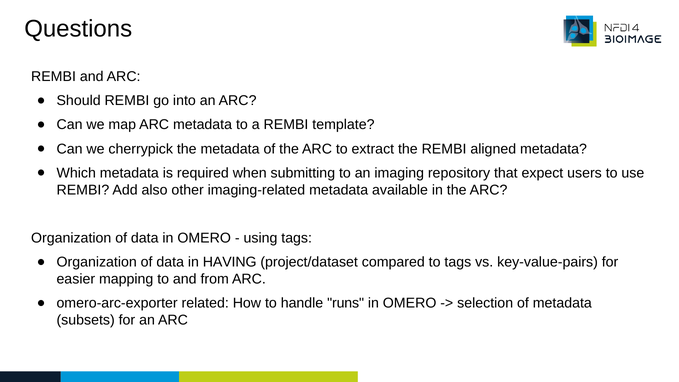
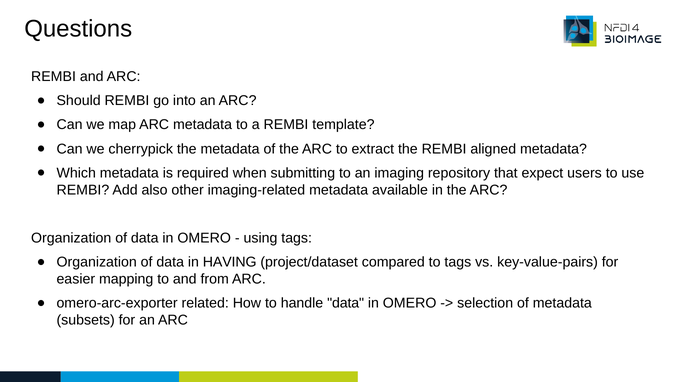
handle runs: runs -> data
